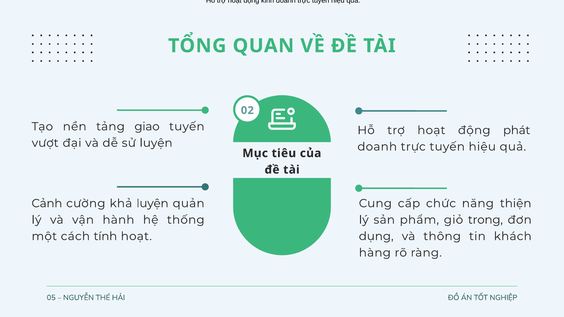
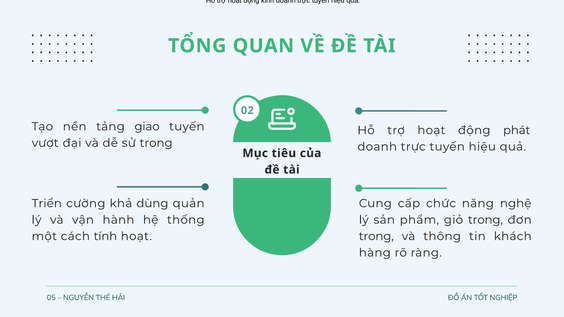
sử luyện: luyện -> trong
Cảnh: Cảnh -> Triển
khả luyện: luyện -> dùng
thiện: thiện -> nghệ
dụng at (376, 236): dụng -> trong
